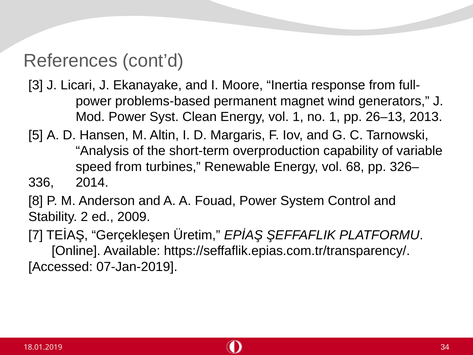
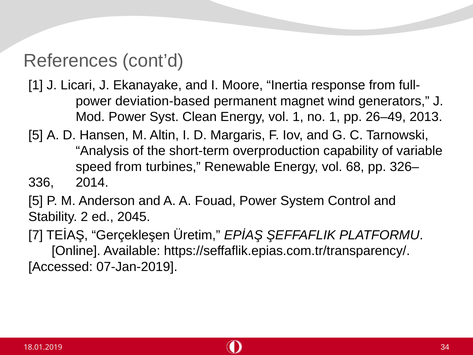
3 at (36, 85): 3 -> 1
problems-based: problems-based -> deviation-based
26–13: 26–13 -> 26–49
8 at (36, 201): 8 -> 5
2009: 2009 -> 2045
